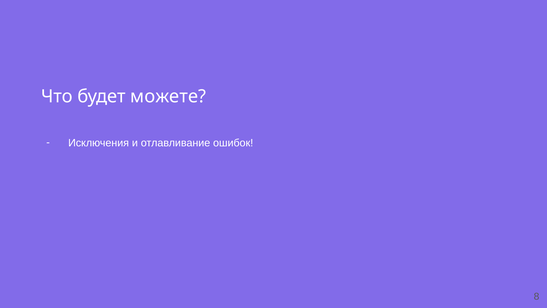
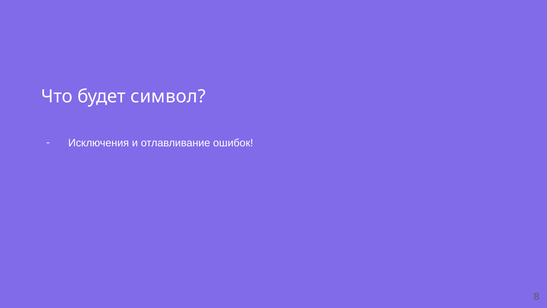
можете: можете -> символ
